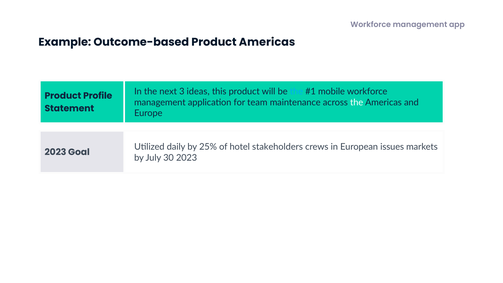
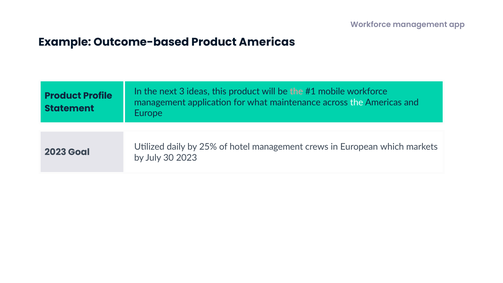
the at (296, 91) colour: light blue -> pink
team: team -> what
hotel stakeholders: stakeholders -> management
issues: issues -> which
